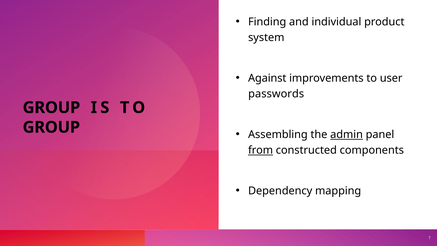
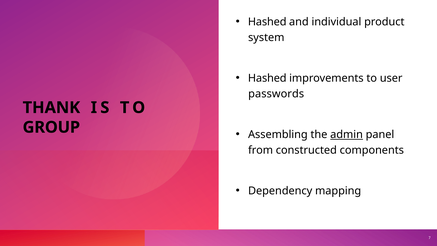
Finding at (267, 22): Finding -> Hashed
Against at (267, 78): Against -> Hashed
GROUP at (51, 108): GROUP -> THANK
from underline: present -> none
